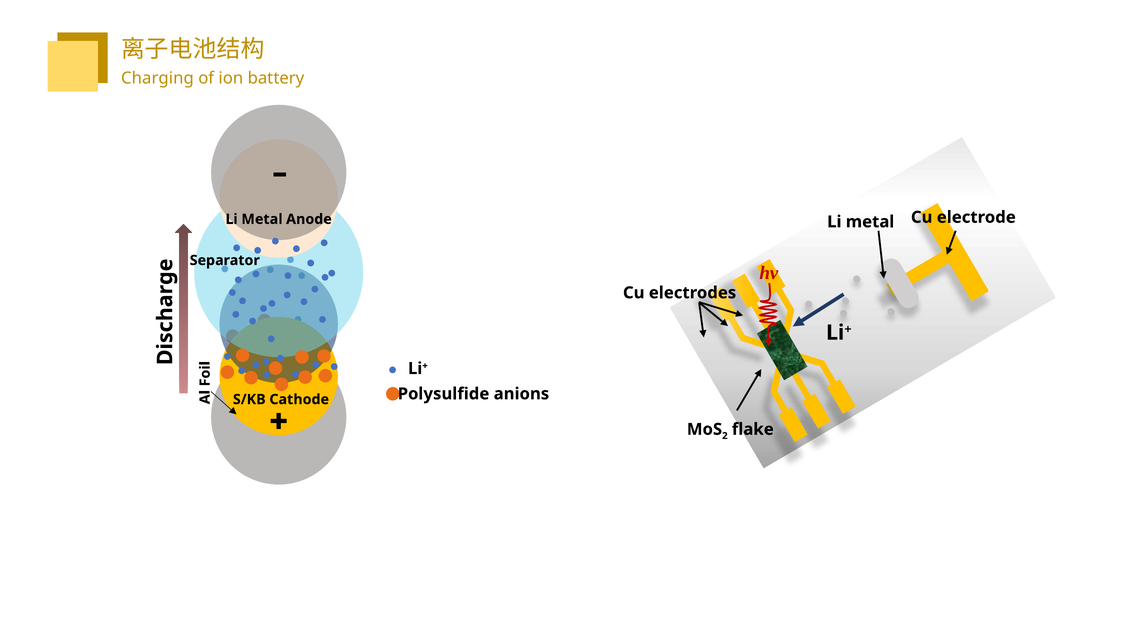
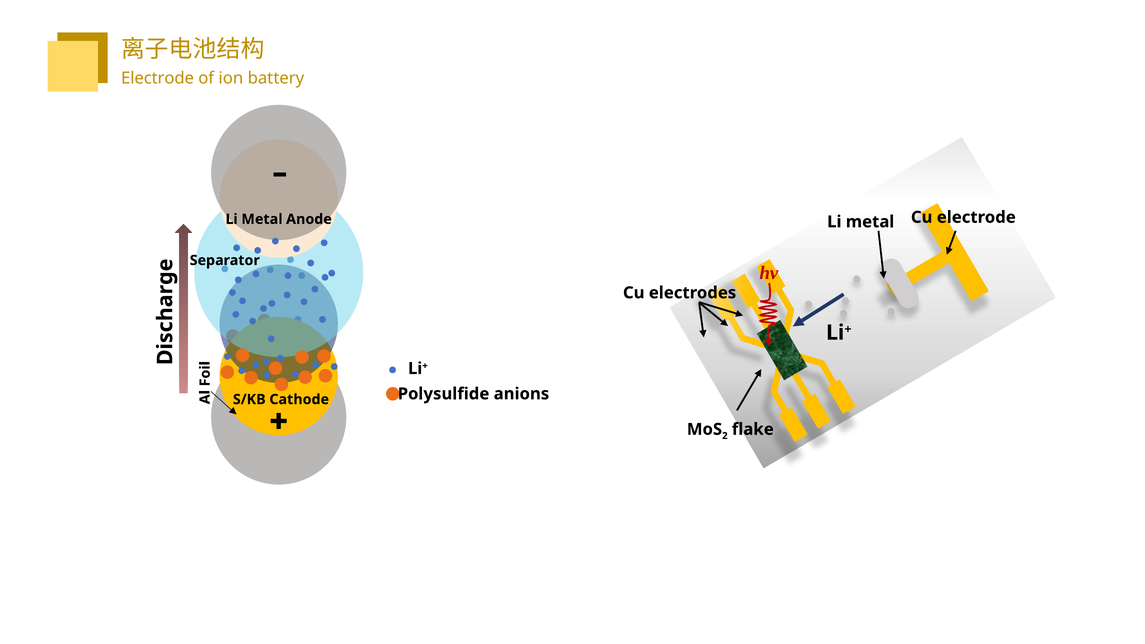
Charging at (157, 78): Charging -> Electrode
